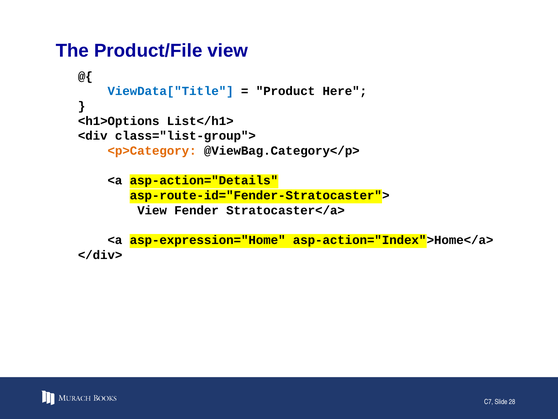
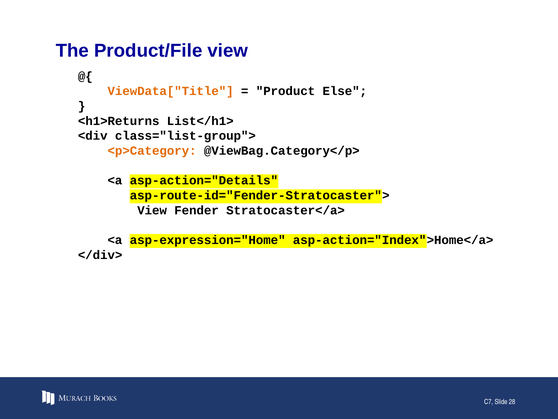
ViewData["Title colour: blue -> orange
Here: Here -> Else
<h1>Options: <h1>Options -> <h1>Returns
